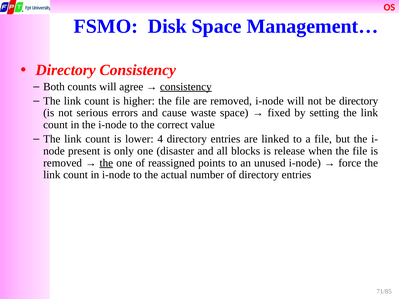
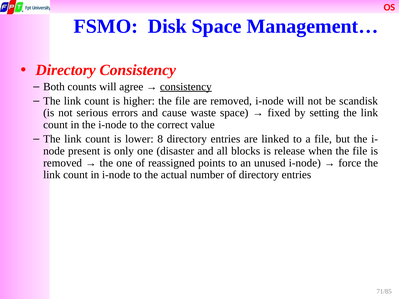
be directory: directory -> scandisk
4: 4 -> 8
the at (106, 163) underline: present -> none
